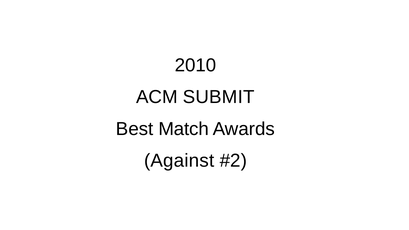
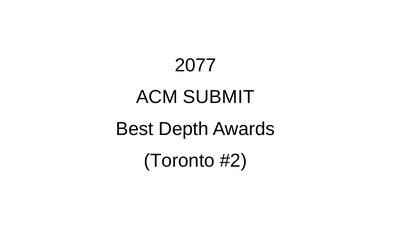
2010: 2010 -> 2077
Match: Match -> Depth
Against: Against -> Toronto
